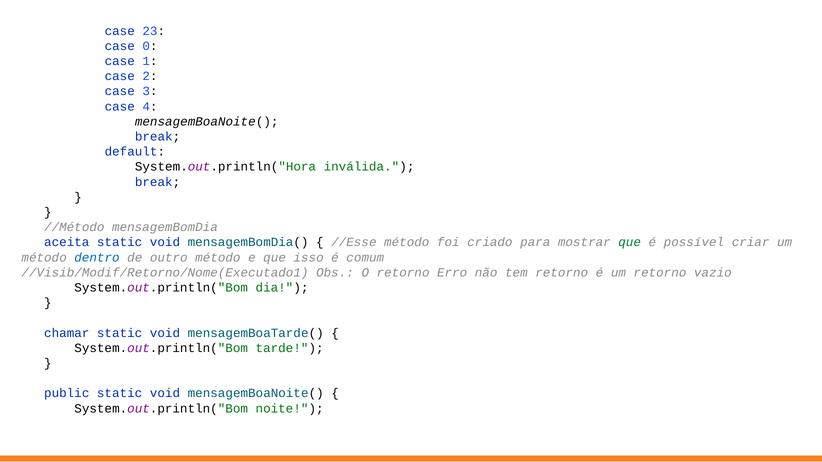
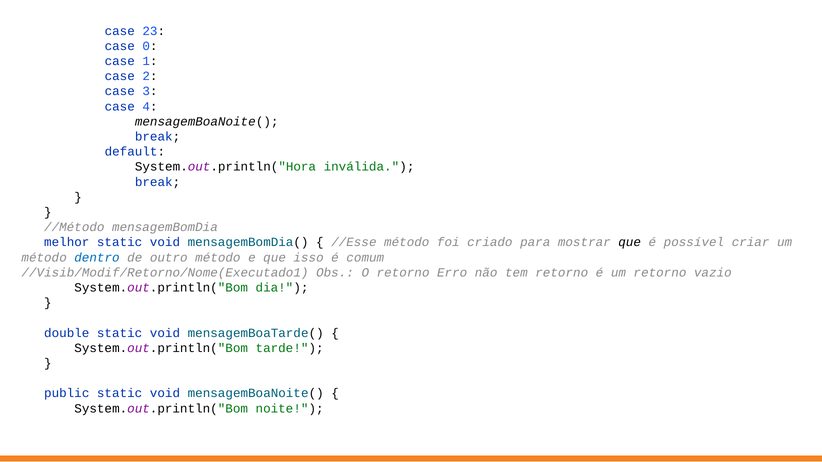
aceita: aceita -> melhor
que at (630, 243) colour: green -> black
chamar: chamar -> double
